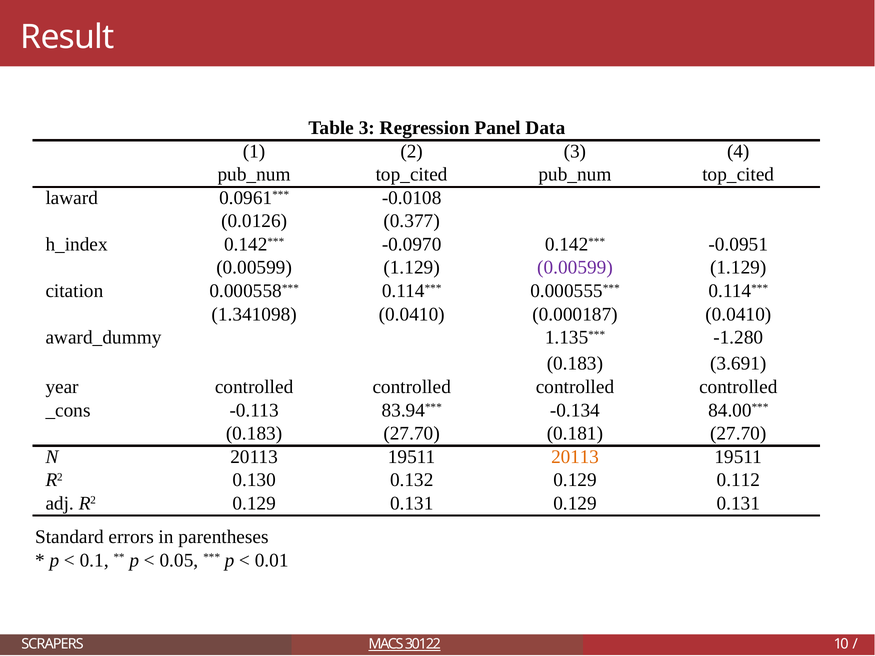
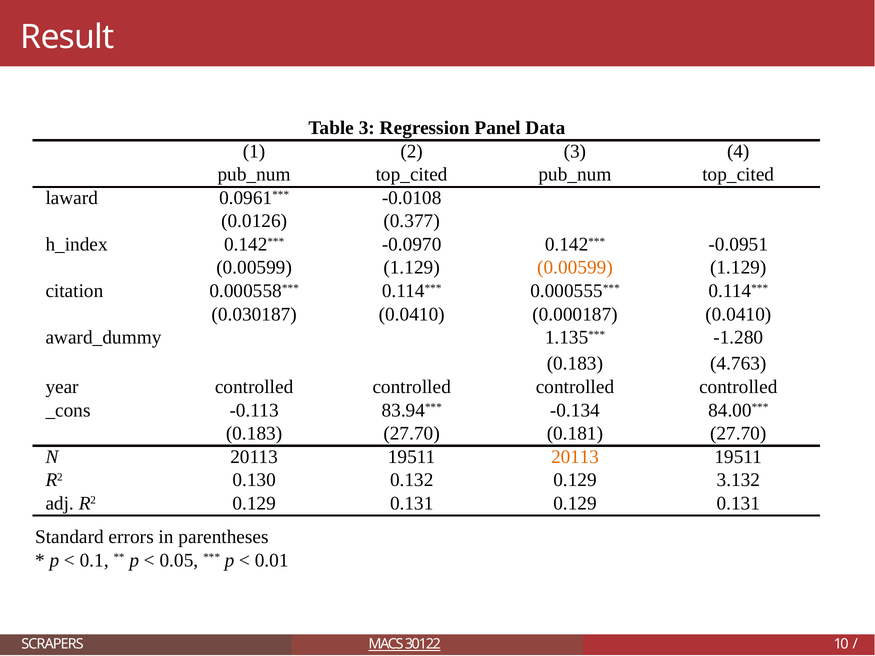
0.00599 at (575, 268) colour: purple -> orange
1.341098: 1.341098 -> 0.030187
3.691: 3.691 -> 4.763
0.112: 0.112 -> 3.132
